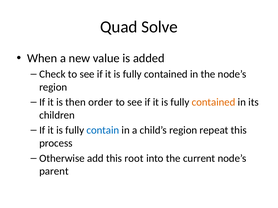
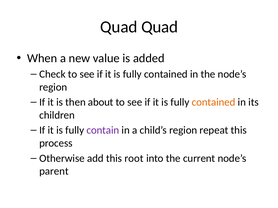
Quad Solve: Solve -> Quad
order: order -> about
contain colour: blue -> purple
